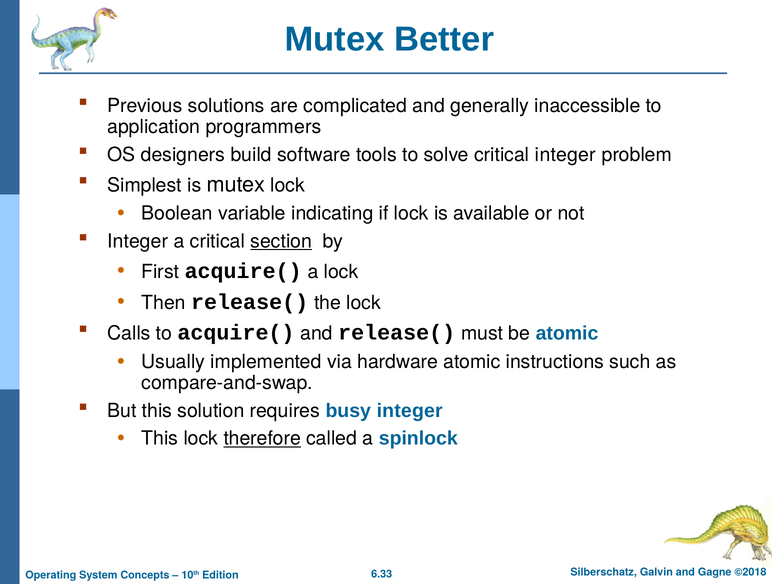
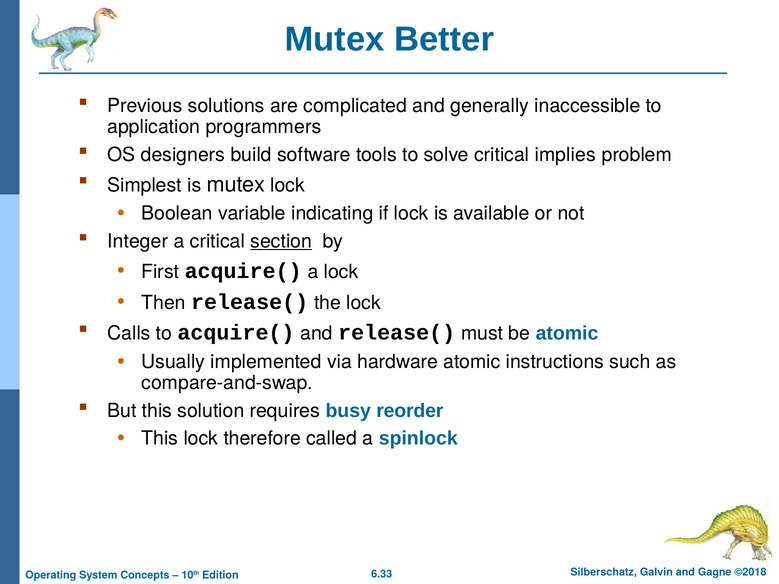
critical integer: integer -> implies
busy integer: integer -> reorder
therefore underline: present -> none
